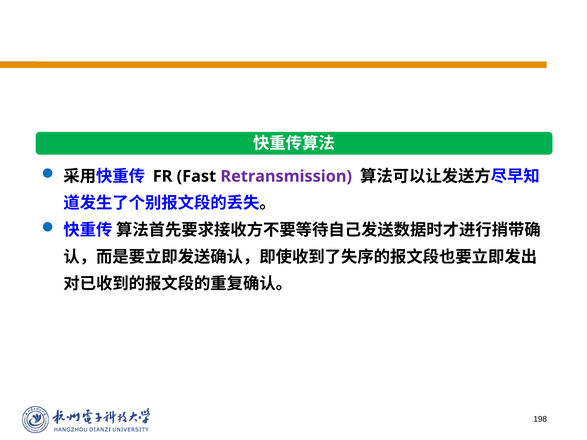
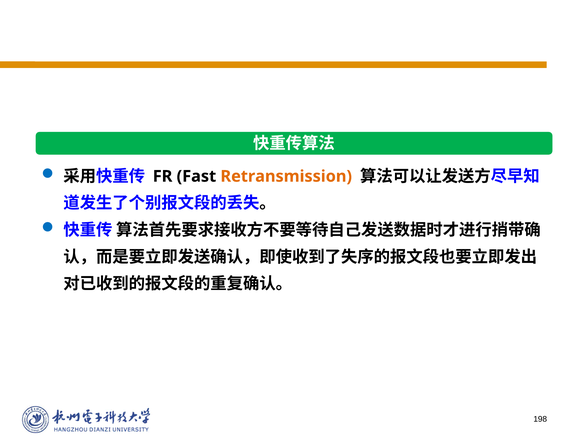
Retransmission colour: purple -> orange
